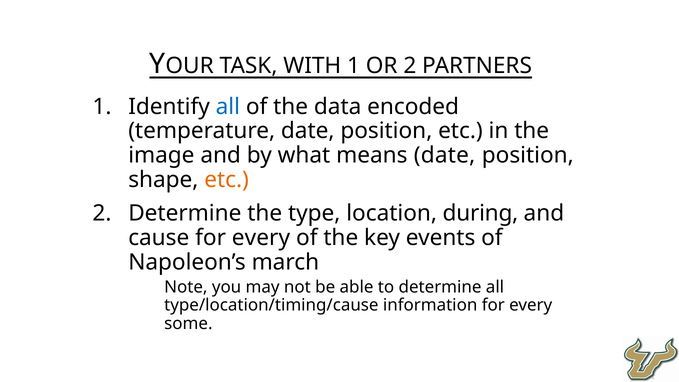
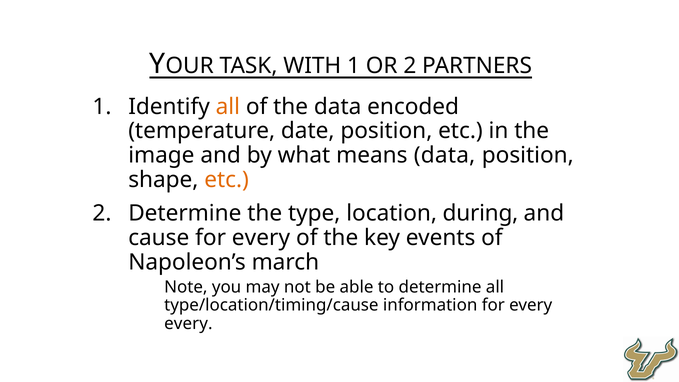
all at (228, 107) colour: blue -> orange
means date: date -> data
some at (188, 324): some -> every
